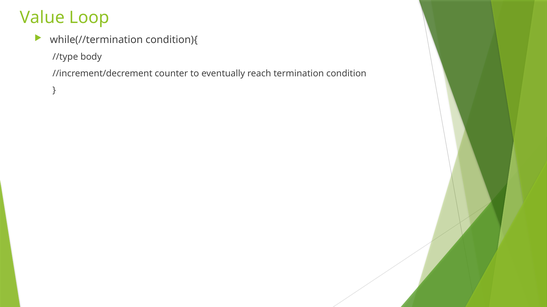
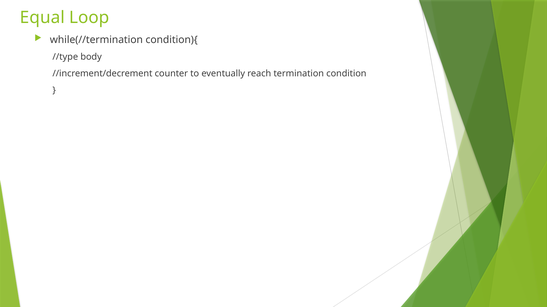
Value: Value -> Equal
